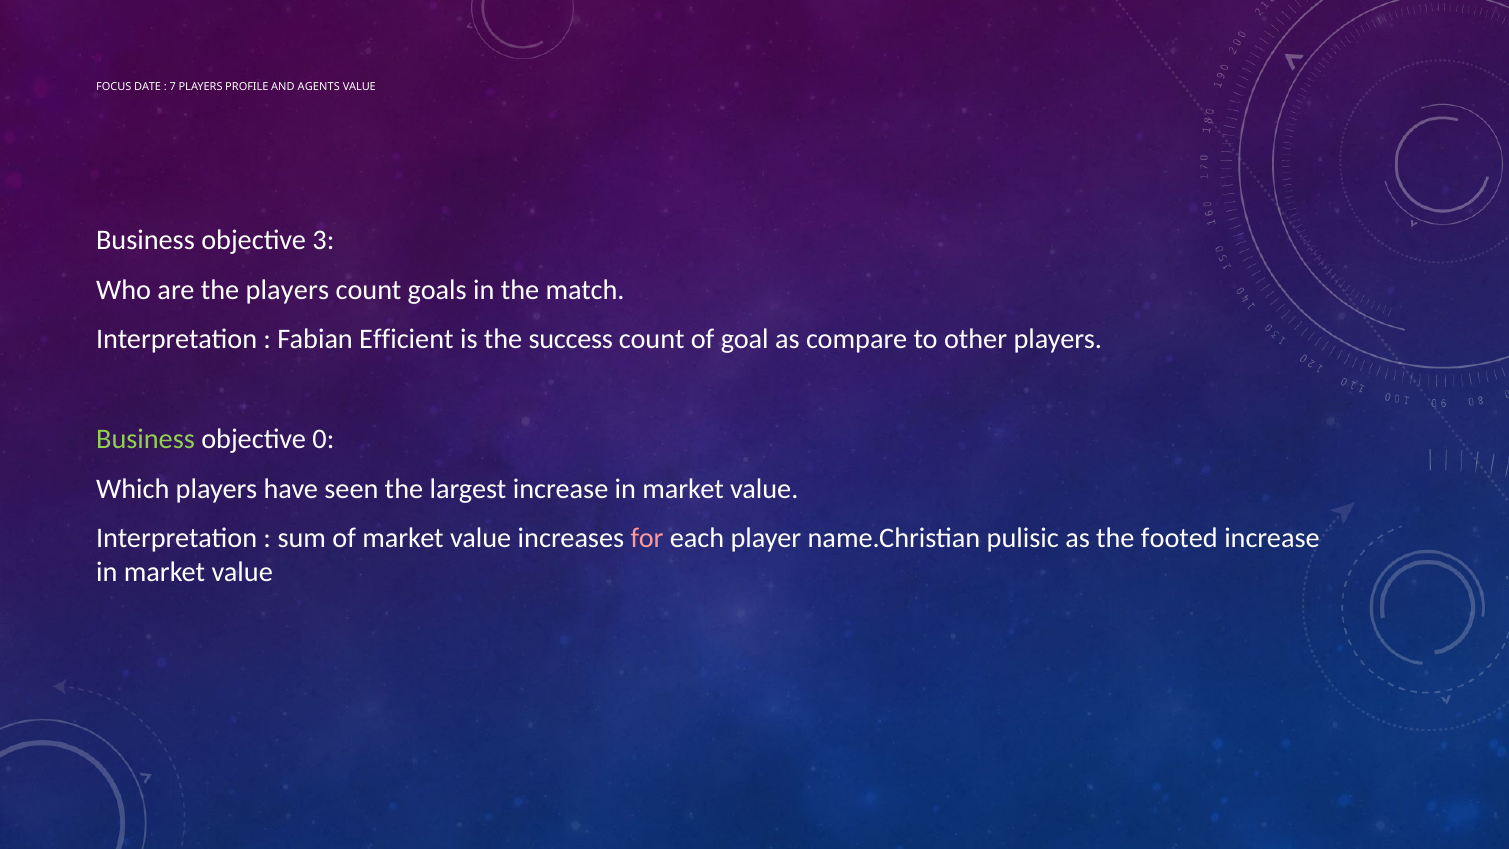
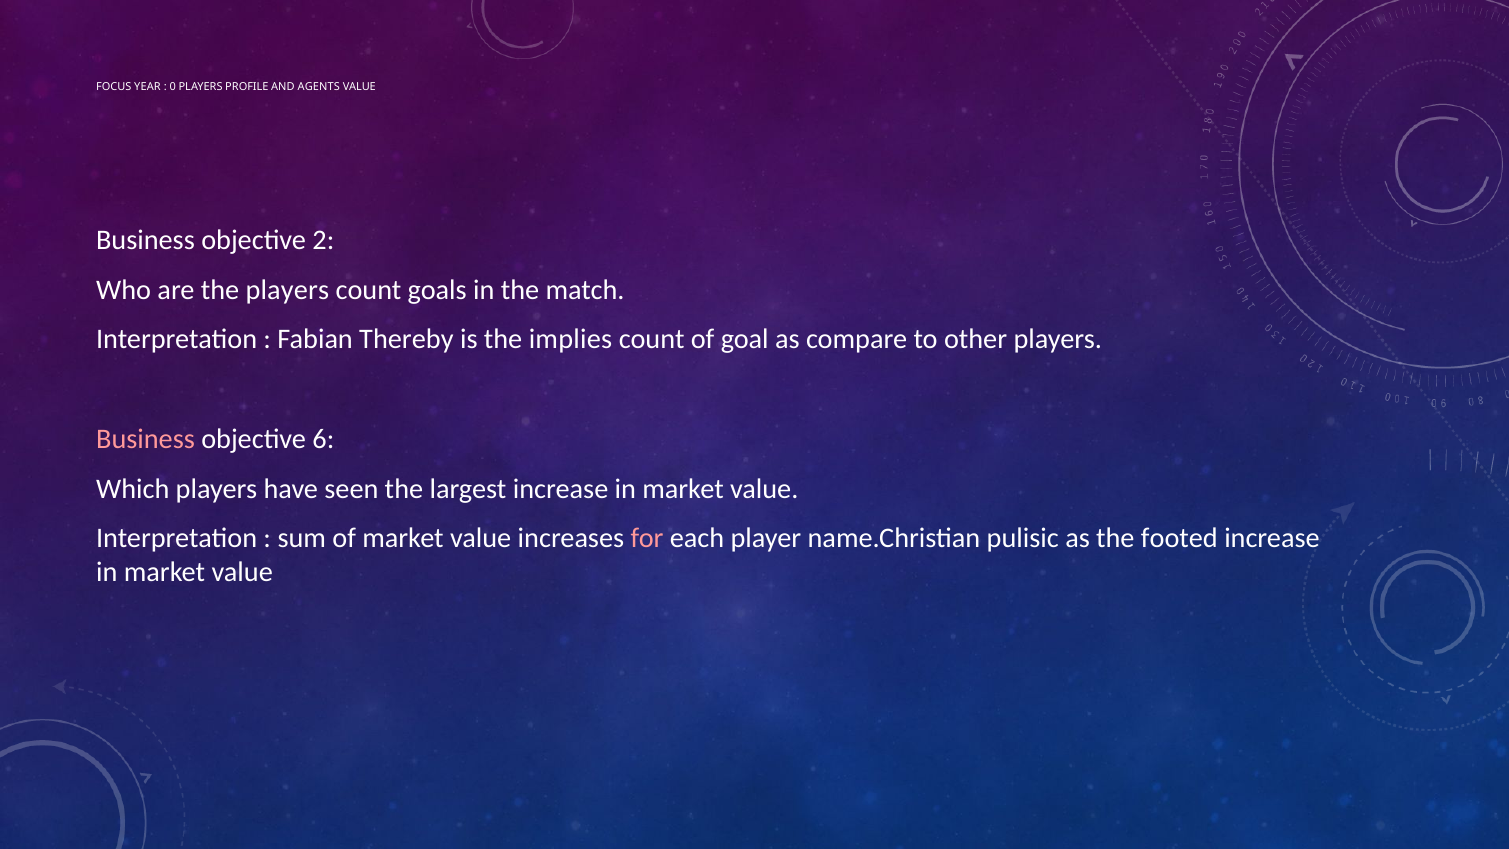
DATE: DATE -> YEAR
7: 7 -> 0
3: 3 -> 2
Efficient: Efficient -> Thereby
success: success -> implies
Business at (146, 439) colour: light green -> pink
0: 0 -> 6
